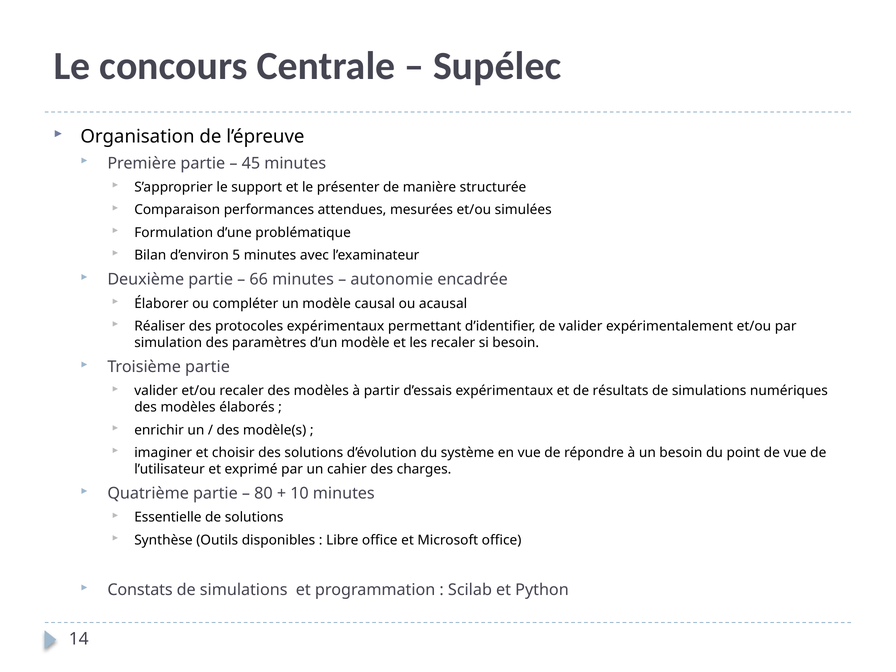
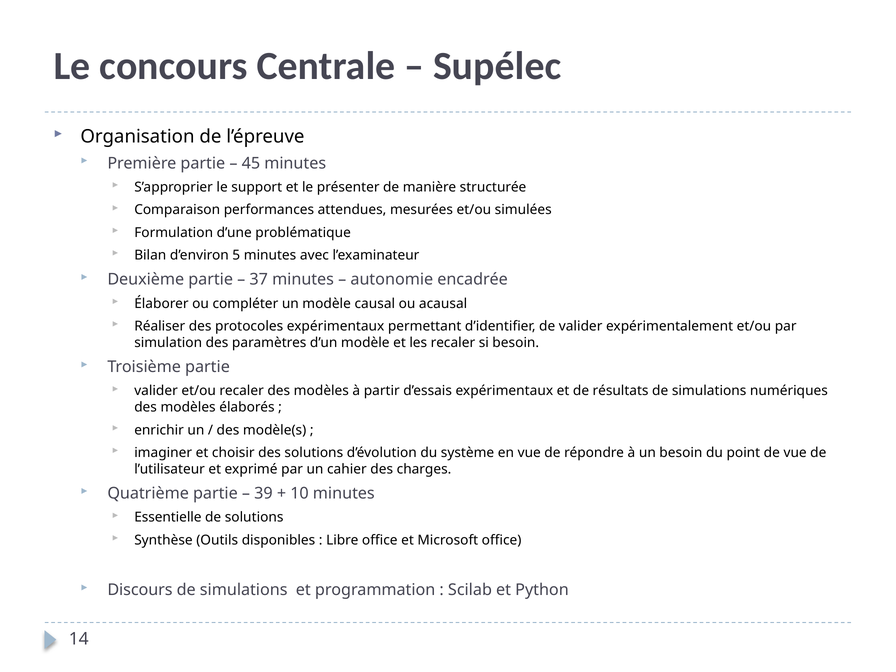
66: 66 -> 37
80: 80 -> 39
Constats: Constats -> Discours
